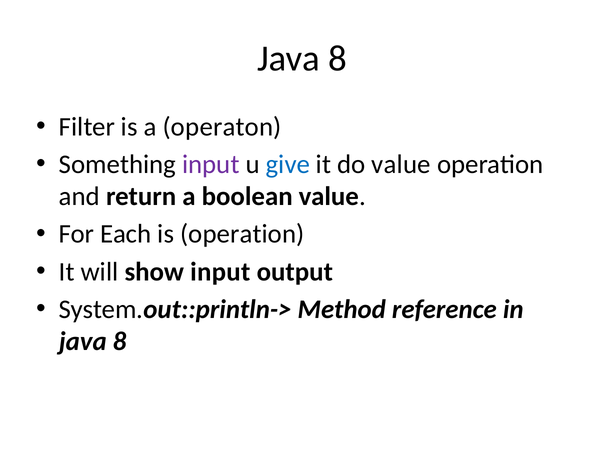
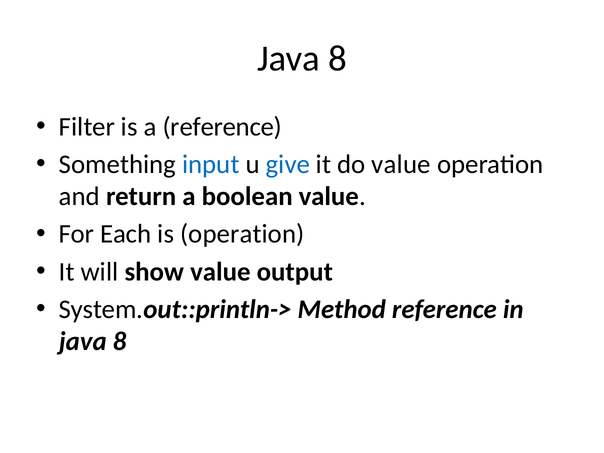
a operaton: operaton -> reference
input at (211, 164) colour: purple -> blue
show input: input -> value
